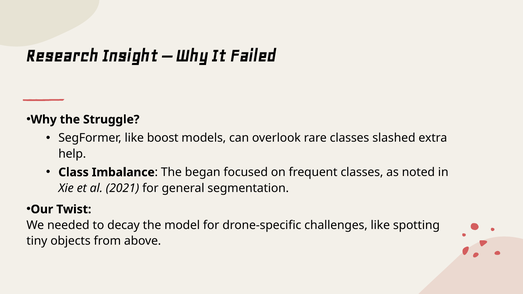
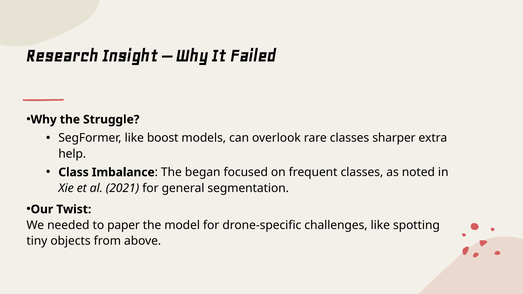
slashed: slashed -> sharper
decay: decay -> paper
